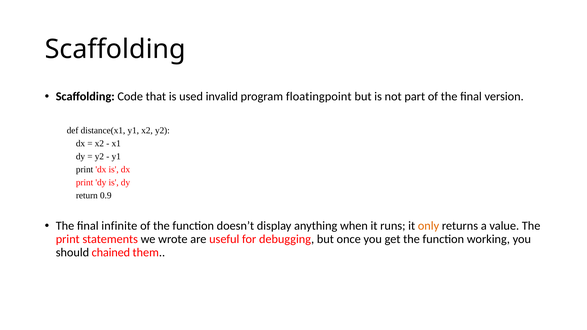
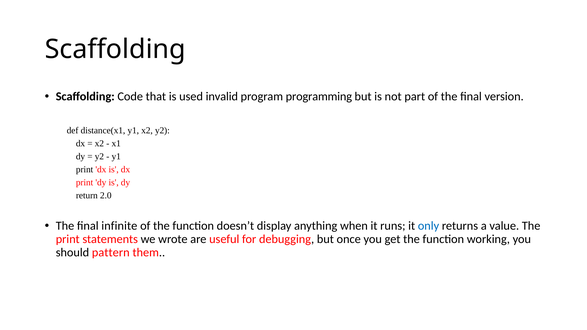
floatingpoint: floatingpoint -> programming
0.9: 0.9 -> 2.0
only colour: orange -> blue
chained: chained -> pattern
